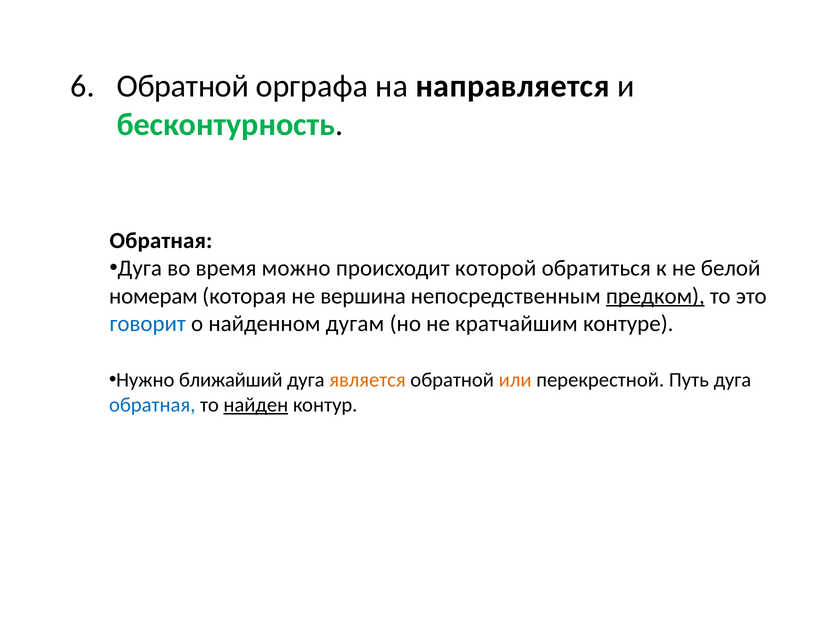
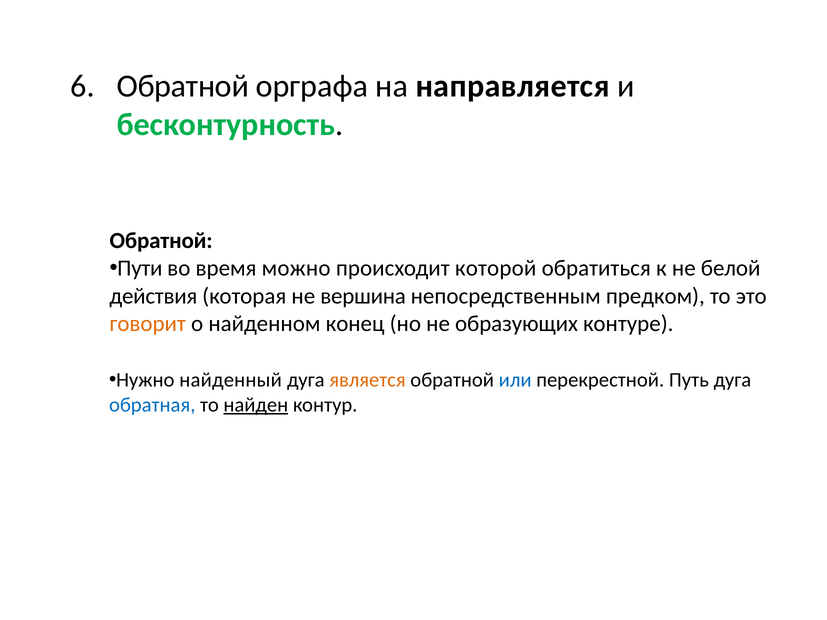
Обратная at (161, 241): Обратная -> Обратной
Дуга at (140, 269): Дуга -> Пути
номерам: номерам -> действия
предком underline: present -> none
говорит colour: blue -> orange
дугам: дугам -> конец
кратчайшим: кратчайшим -> образующих
ближайший: ближайший -> найденный
или colour: orange -> blue
